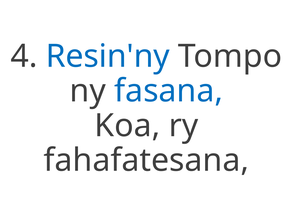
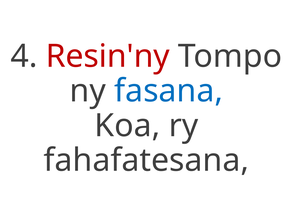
Resin'ny colour: blue -> red
